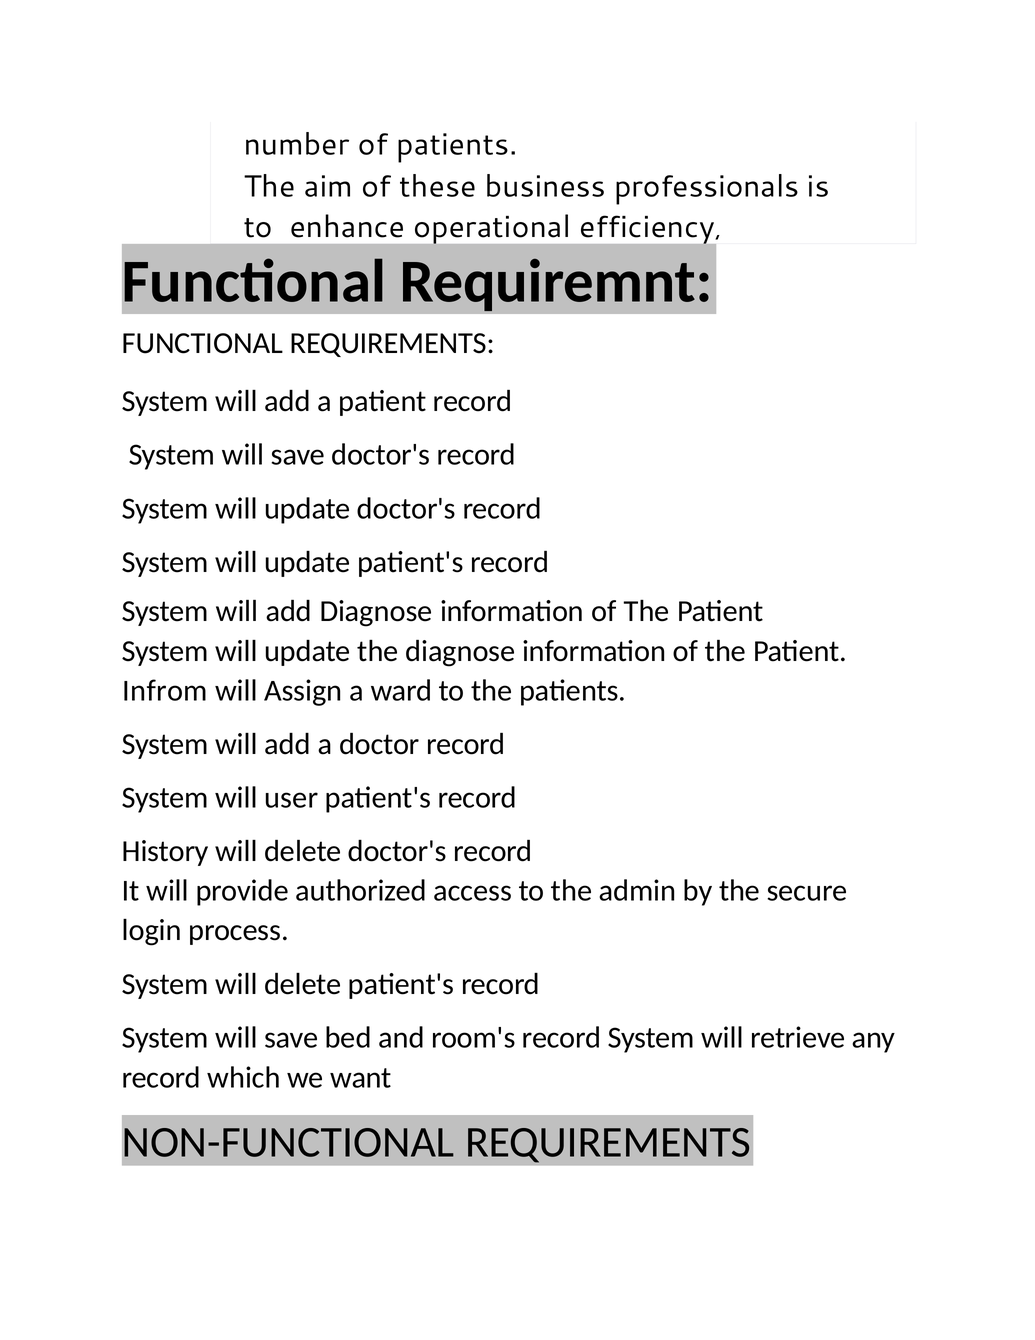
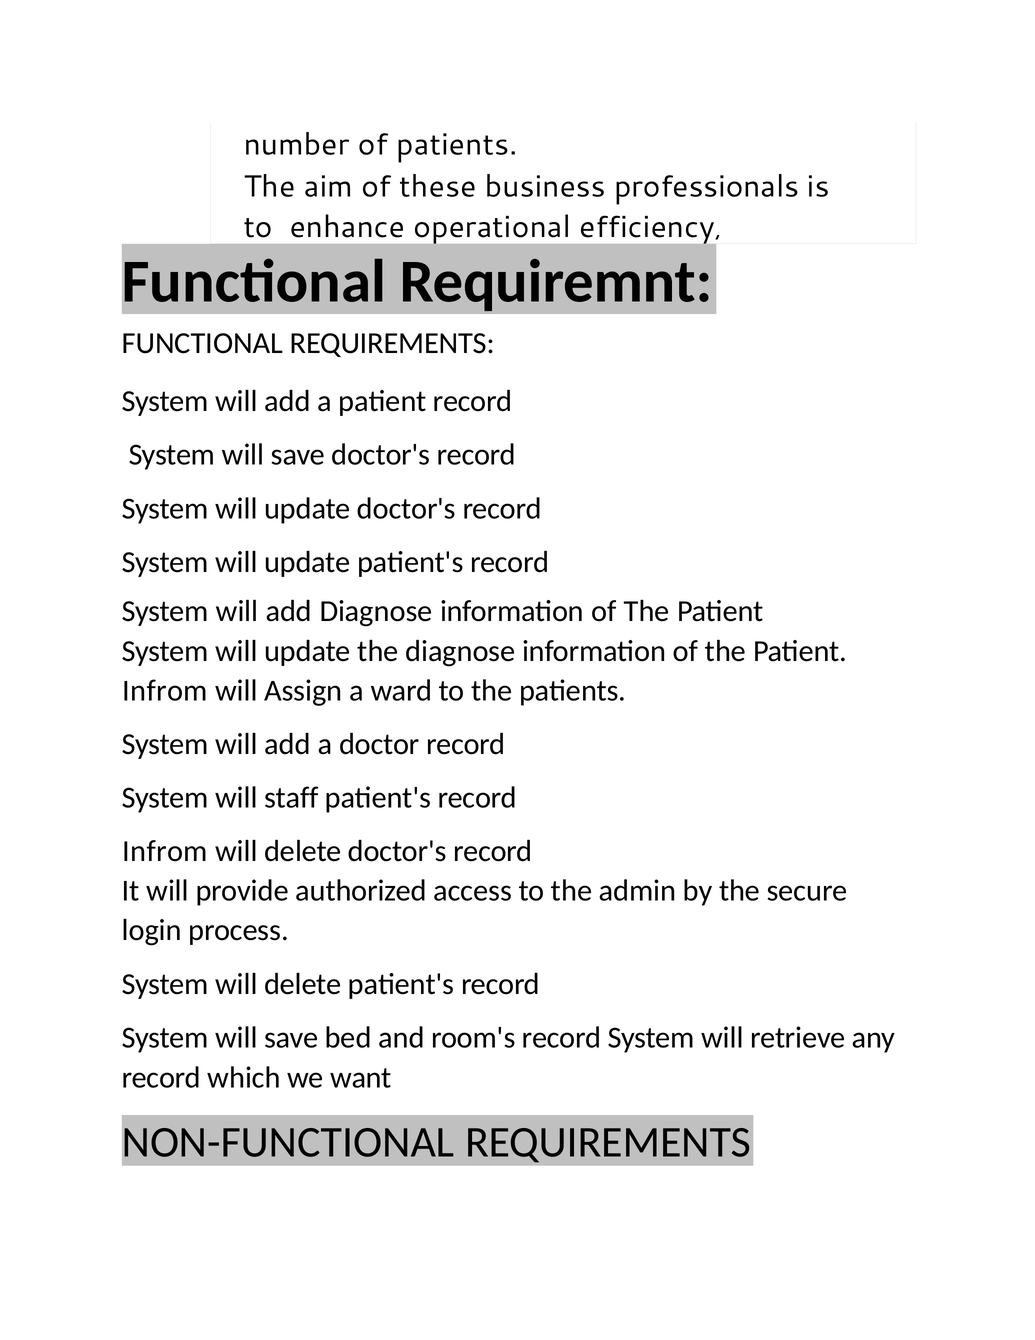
user: user -> staff
History at (165, 851): History -> Infrom
